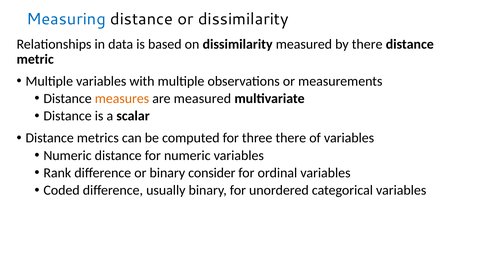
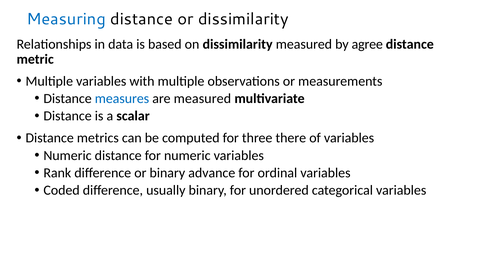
by there: there -> agree
measures colour: orange -> blue
consider: consider -> advance
